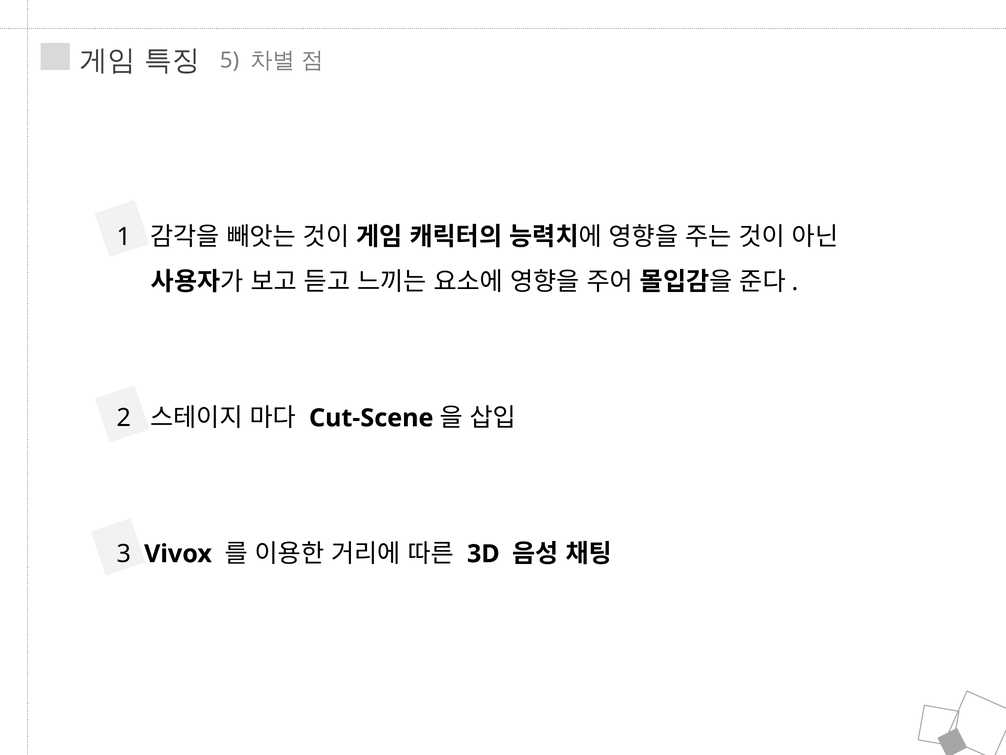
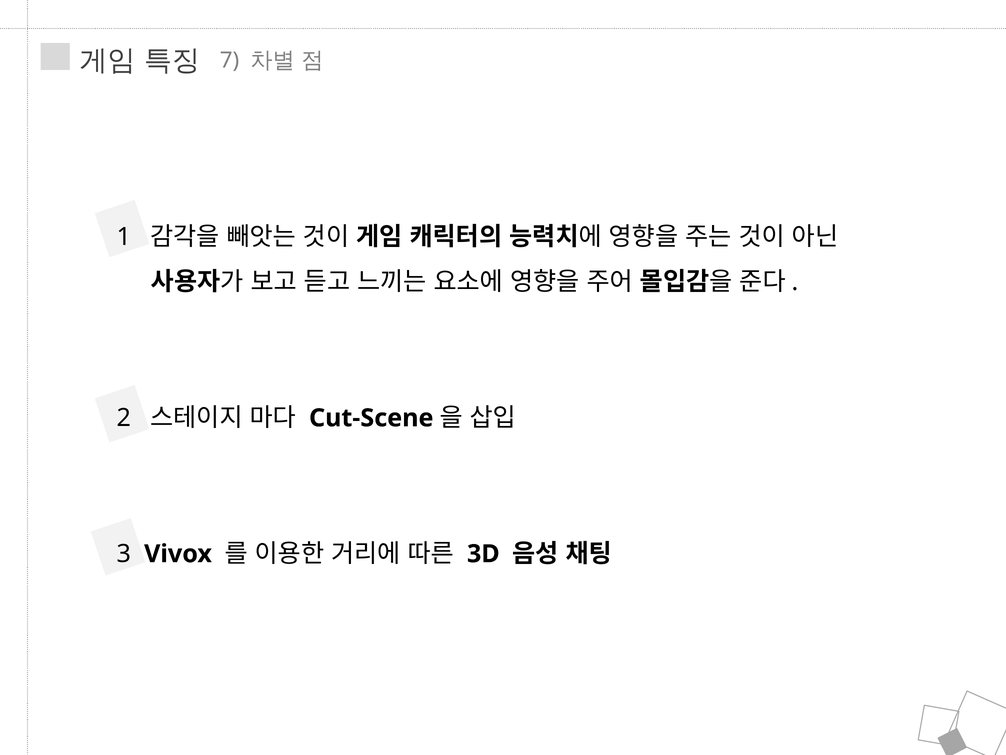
5: 5 -> 7
